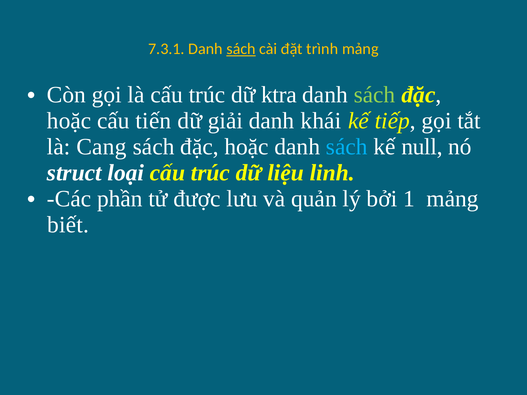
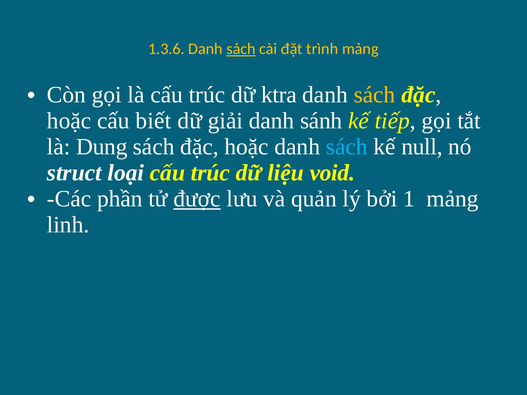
7.3.1: 7.3.1 -> 1.3.6
sách at (375, 95) colour: light green -> yellow
tiến: tiến -> biết
khái: khái -> sánh
Cang: Cang -> Dung
linh: linh -> void
được underline: none -> present
biết: biết -> linh
